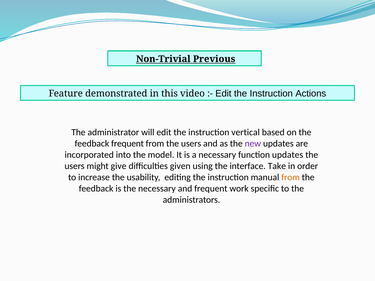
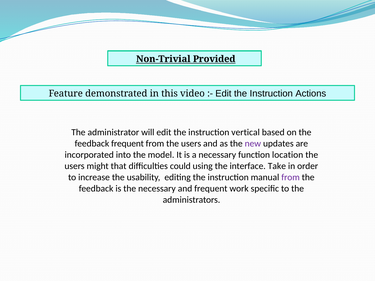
Previous: Previous -> Provided
function updates: updates -> location
give: give -> that
given: given -> could
from at (291, 177) colour: orange -> purple
